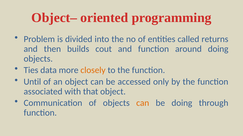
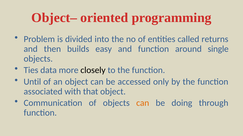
cout: cout -> easy
around doing: doing -> single
closely colour: orange -> black
